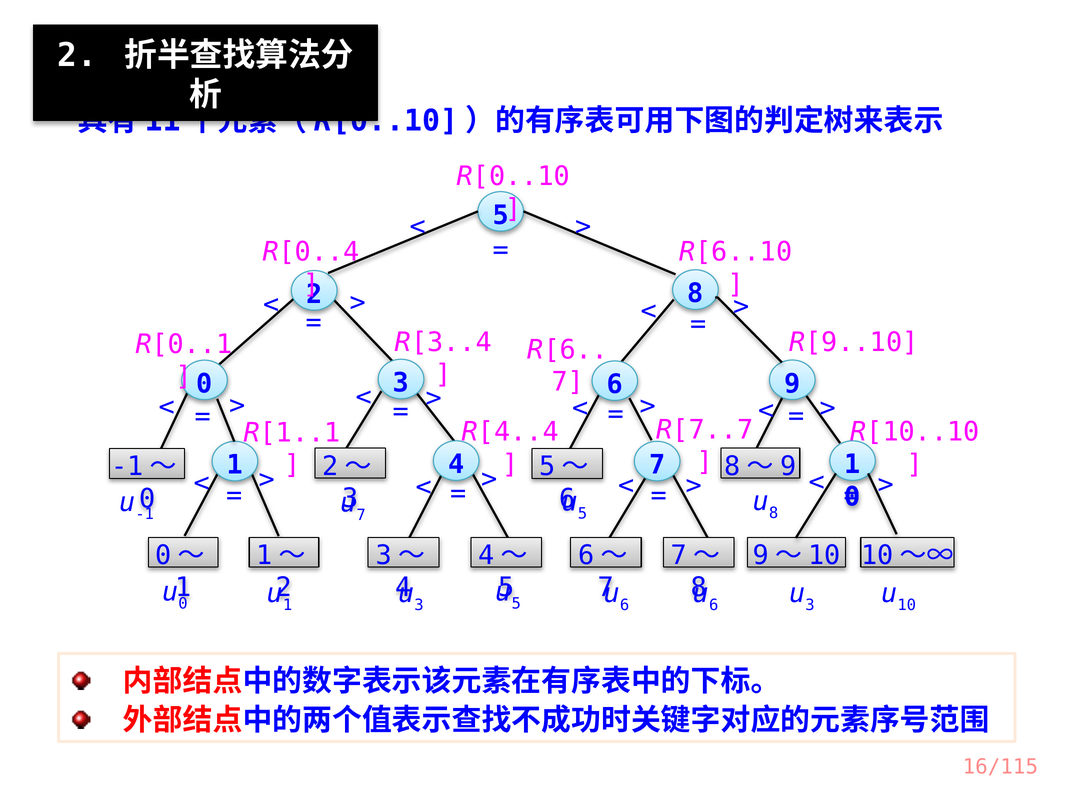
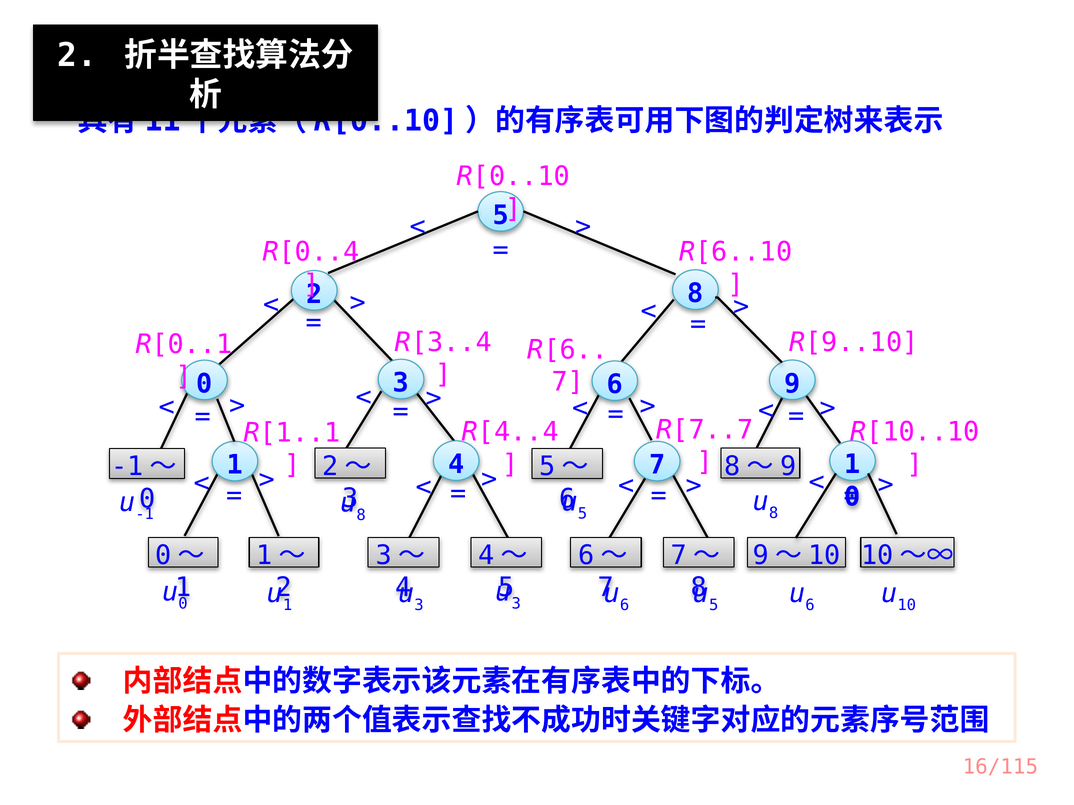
7 at (361, 515): 7 -> 8
5 at (516, 604): 5 -> 3
6 at (714, 606): 6 -> 5
3 at (810, 606): 3 -> 6
